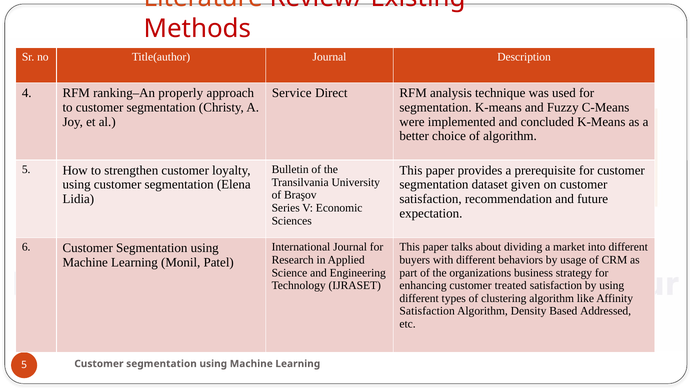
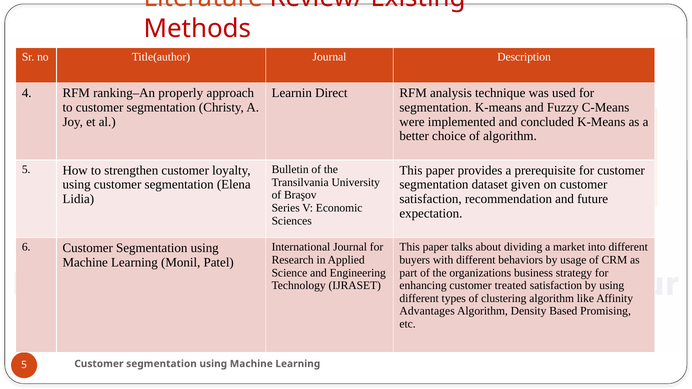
Service: Service -> Learnin
Satisfaction at (427, 311): Satisfaction -> Advantages
Addressed: Addressed -> Promising
